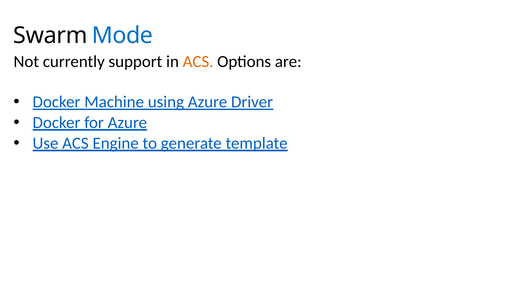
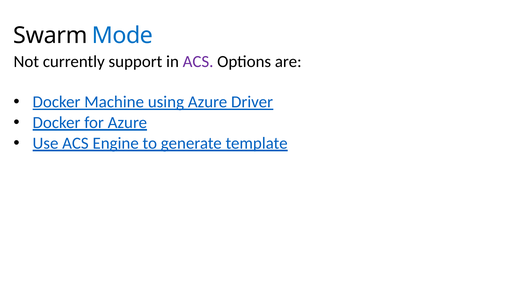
ACS at (198, 62) colour: orange -> purple
